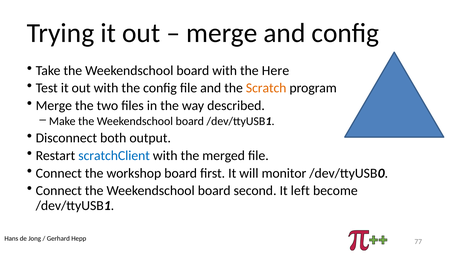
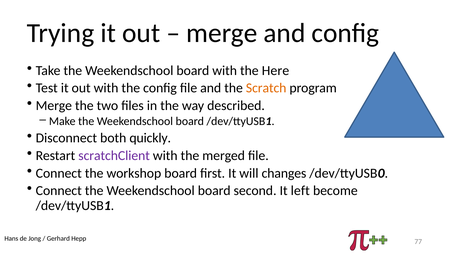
output: output -> quickly
scratchClient colour: blue -> purple
monitor: monitor -> changes
